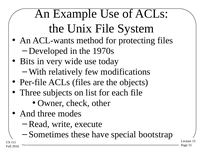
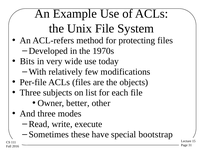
ACL-wants: ACL-wants -> ACL-refers
check: check -> better
